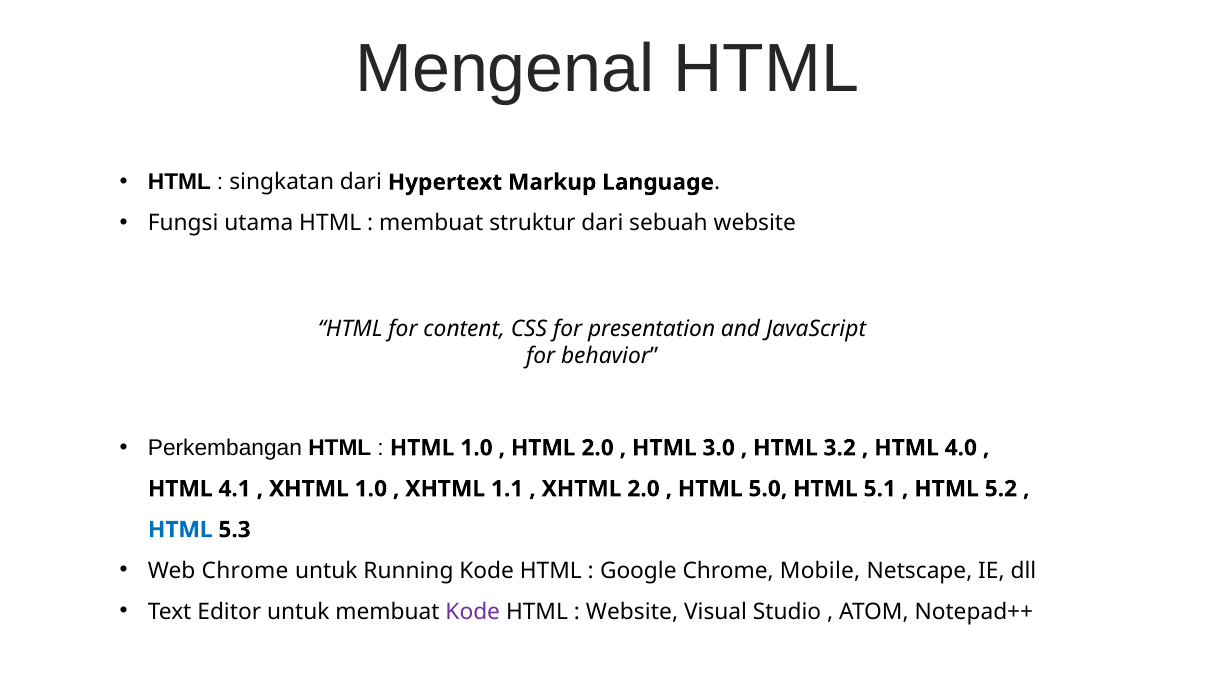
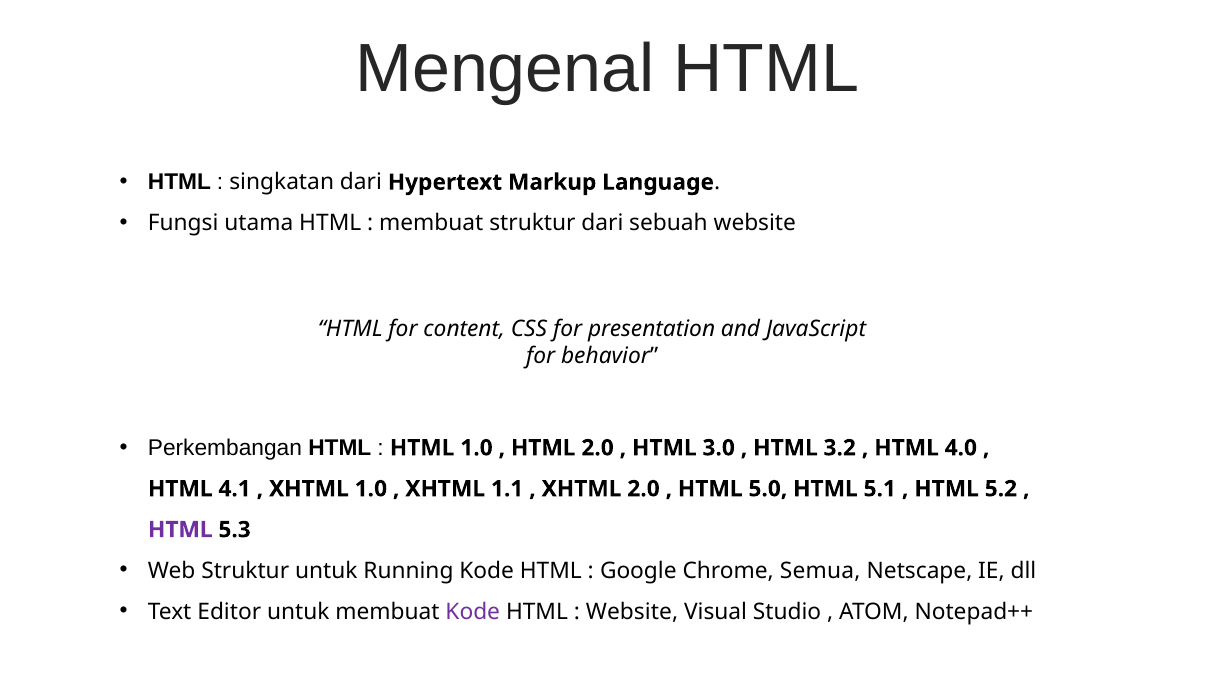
HTML at (180, 530) colour: blue -> purple
Web Chrome: Chrome -> Struktur
Mobile: Mobile -> Semua
